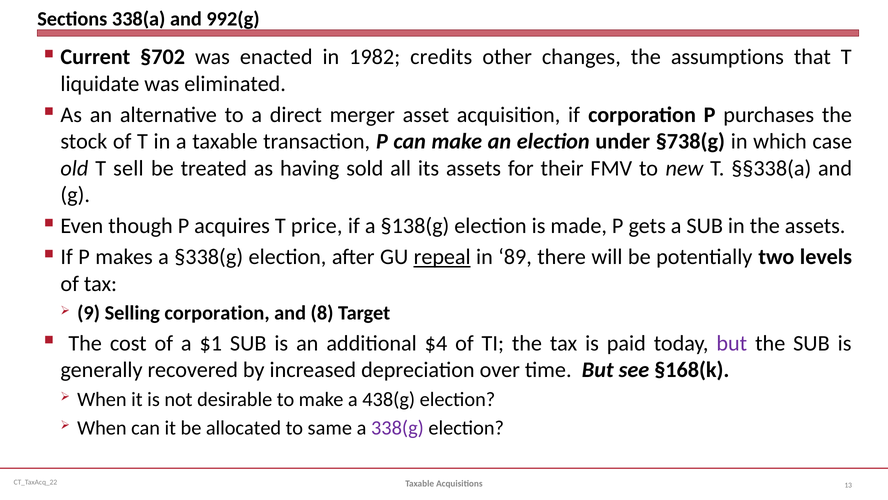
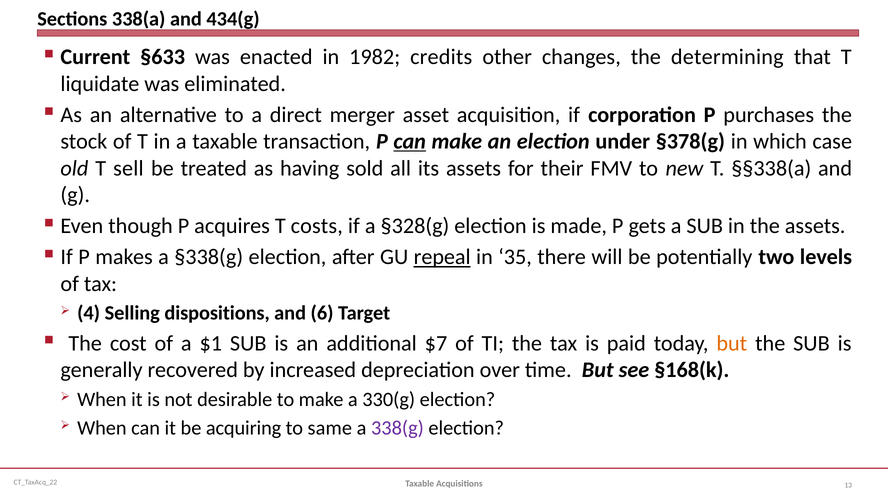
992(g: 992(g -> 434(g
§702: §702 -> §633
assumptions: assumptions -> determining
can at (410, 141) underline: none -> present
§738(g: §738(g -> §378(g
price: price -> costs
§138(g: §138(g -> §328(g
89: 89 -> 35
9: 9 -> 4
Selling corporation: corporation -> dispositions
8: 8 -> 6
$4: $4 -> $7
but at (732, 343) colour: purple -> orange
438(g: 438(g -> 330(g
allocated: allocated -> acquiring
